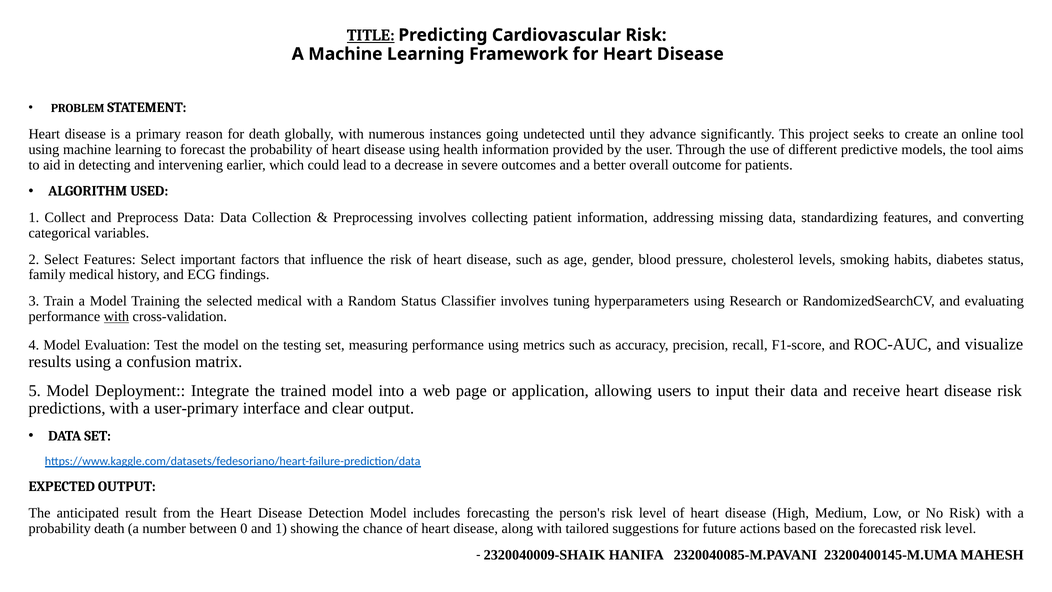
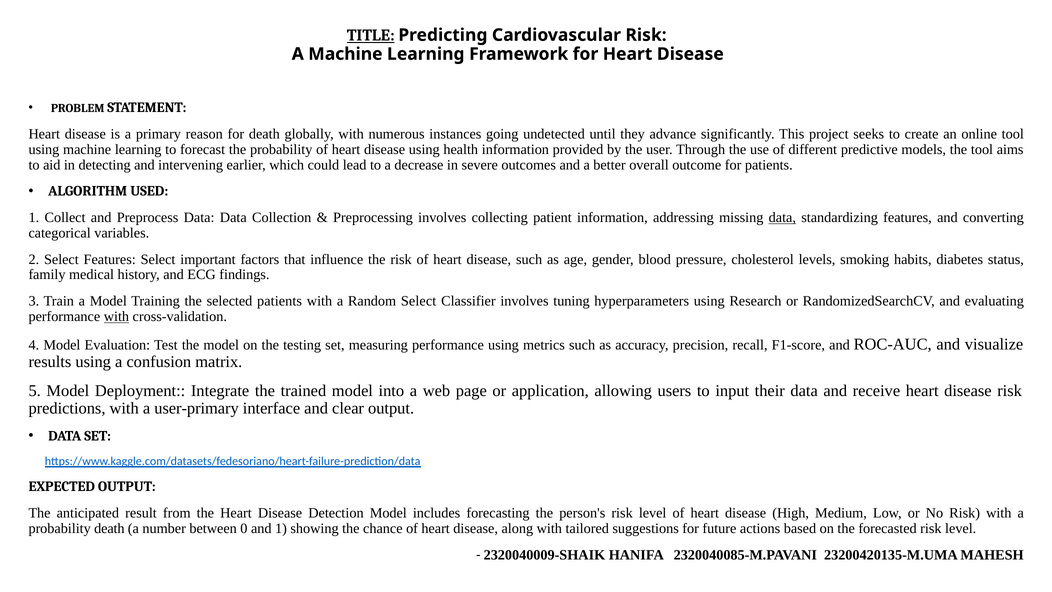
data at (782, 217) underline: none -> present
selected medical: medical -> patients
Random Status: Status -> Select
23200400145-M.UMA: 23200400145-M.UMA -> 23200420135-M.UMA
